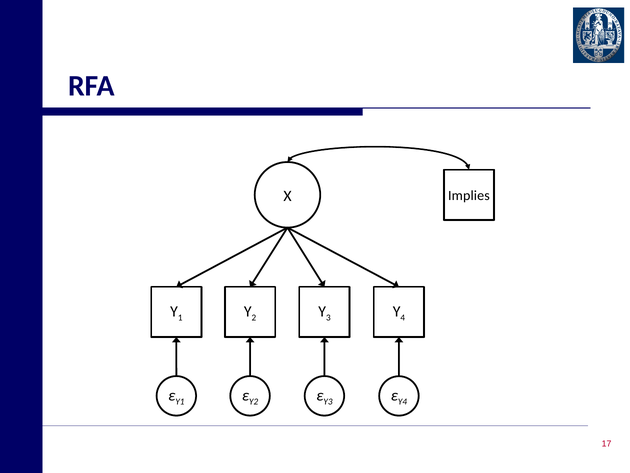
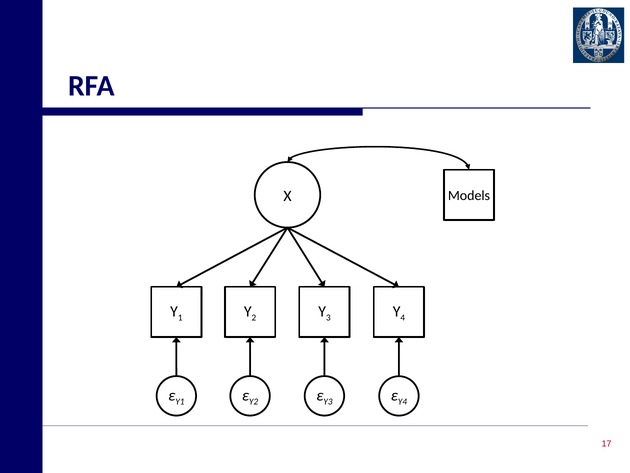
Implies: Implies -> Models
